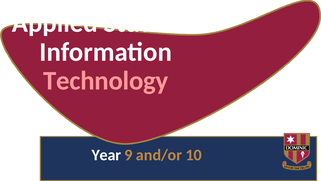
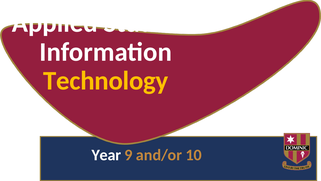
Technology colour: pink -> yellow
